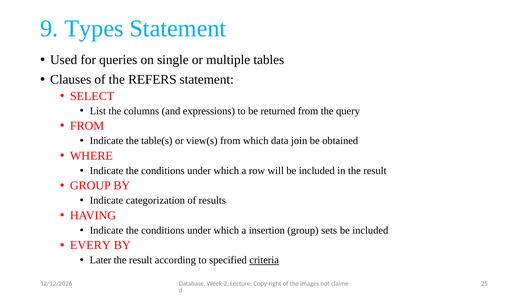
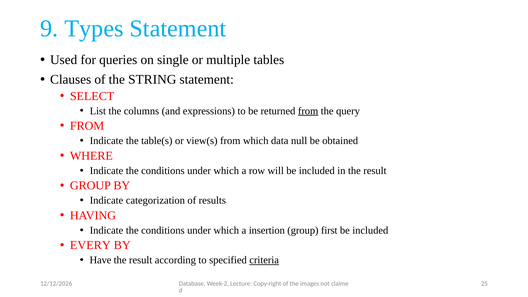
REFERS: REFERS -> STRING
from at (308, 111) underline: none -> present
join: join -> null
sets: sets -> first
Later: Later -> Have
